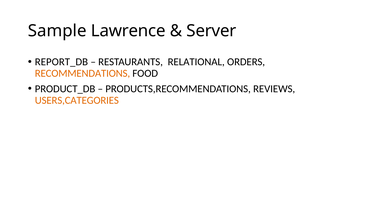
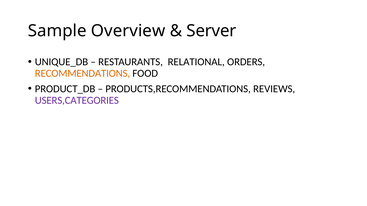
Lawrence: Lawrence -> Overview
REPORT_DB: REPORT_DB -> UNIQUE_DB
USERS,CATEGORIES colour: orange -> purple
